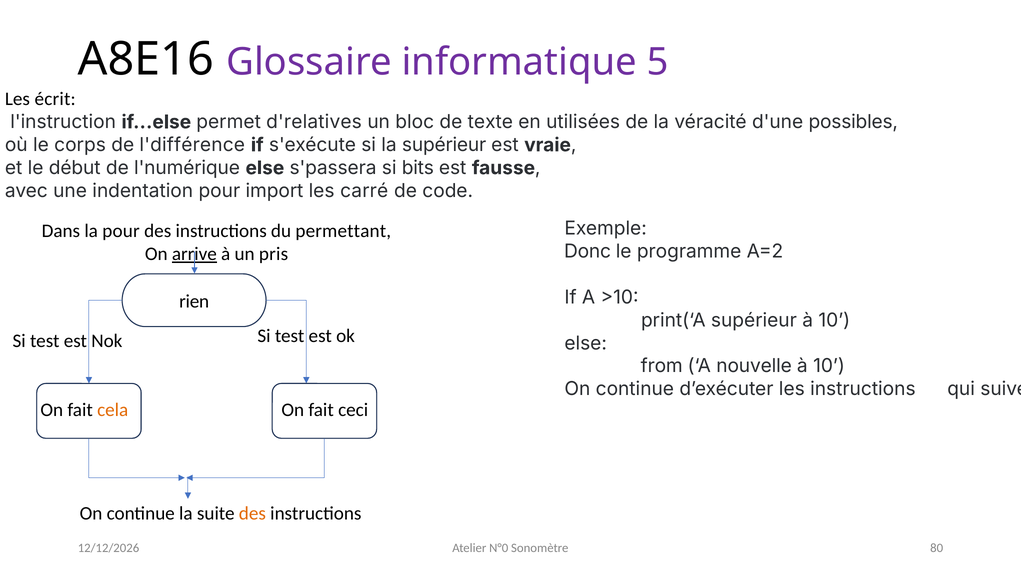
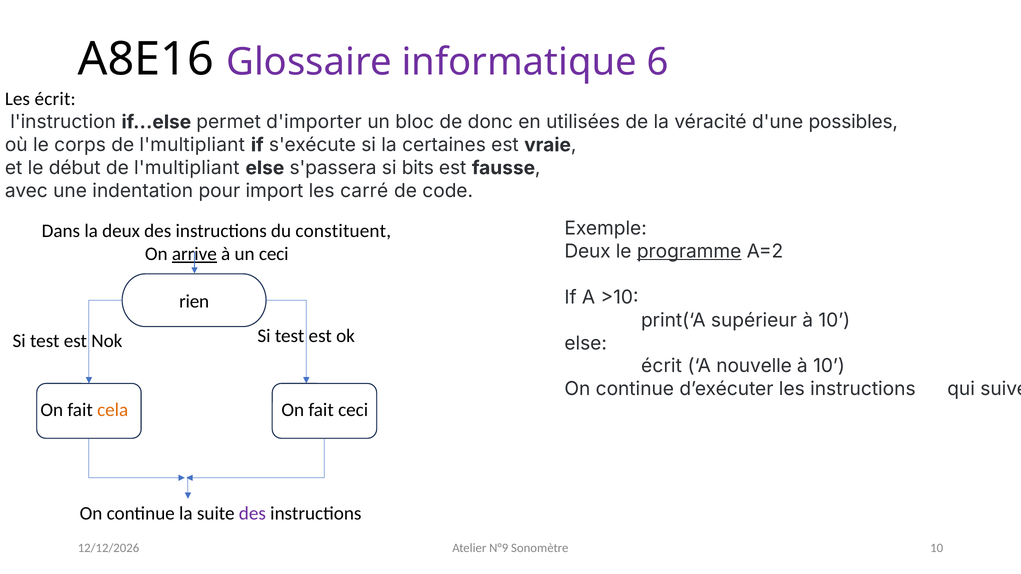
5: 5 -> 6
d'relatives: d'relatives -> d'importer
texte: texte -> donc
corps de l'différence: l'différence -> l'multipliant
la supérieur: supérieur -> certaines
l'numérique at (187, 168): l'numérique -> l'multipliant
la pour: pour -> deux
permettant: permettant -> constituent
Donc at (588, 252): Donc -> Deux
programme underline: none -> present
un pris: pris -> ceci
from at (662, 366): from -> écrit
des at (252, 514) colour: orange -> purple
80 at (937, 548): 80 -> 10
N°0: N°0 -> N°9
